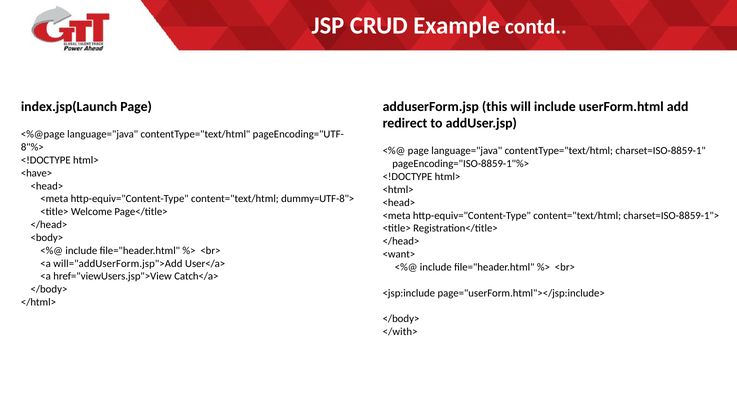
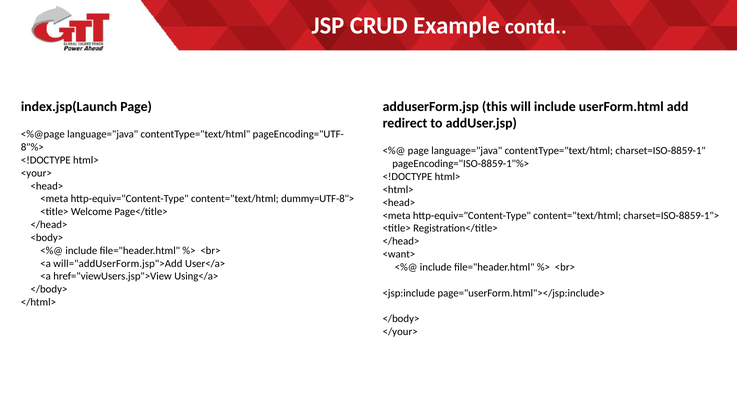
<have>: <have> -> <your>
Catch</a>: Catch</a> -> Using</a>
</with>: </with> -> </your>
